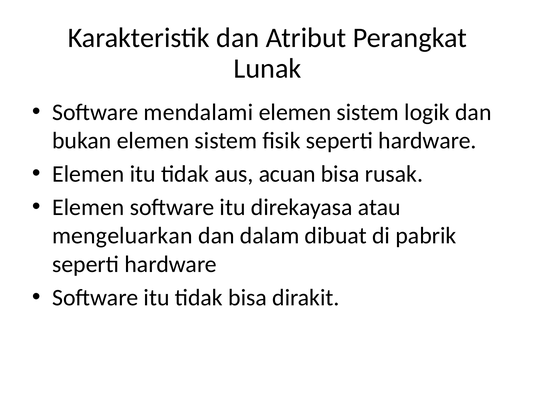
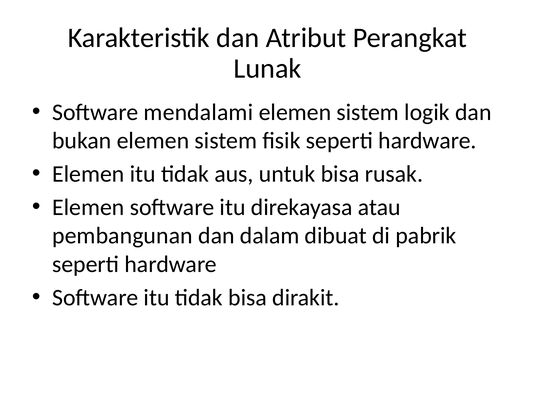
acuan: acuan -> untuk
mengeluarkan: mengeluarkan -> pembangunan
